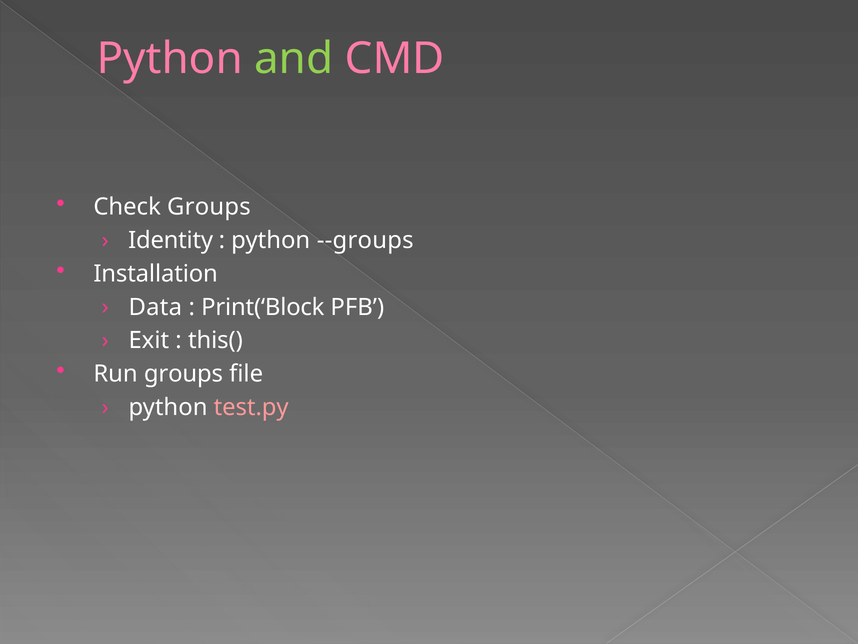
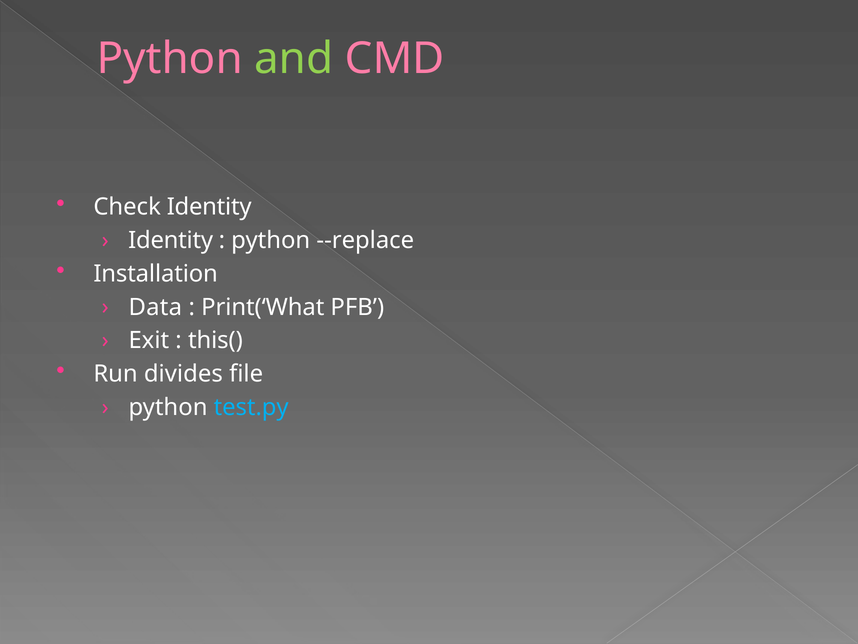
Check Groups: Groups -> Identity
--groups: --groups -> --replace
Print(‘Block: Print(‘Block -> Print(‘What
Run groups: groups -> divides
test.py colour: pink -> light blue
